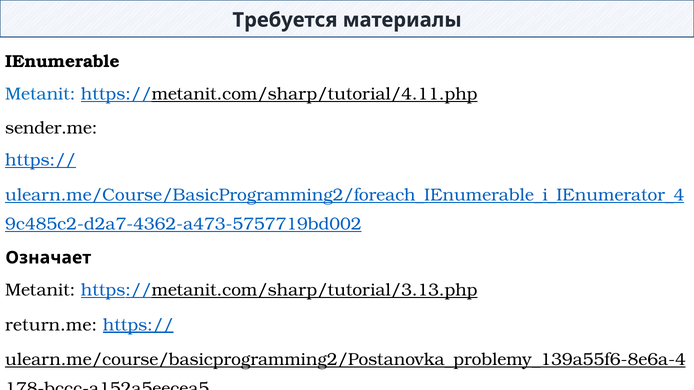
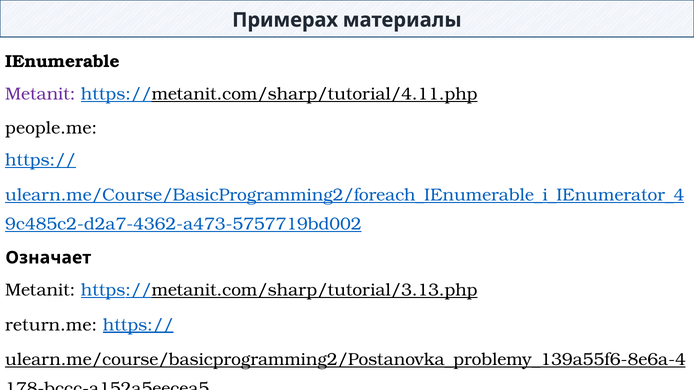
Требуется: Требуется -> Примерах
Metanit at (40, 94) colour: blue -> purple
sender.me: sender.me -> people.me
